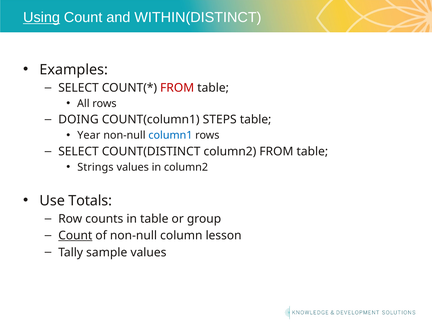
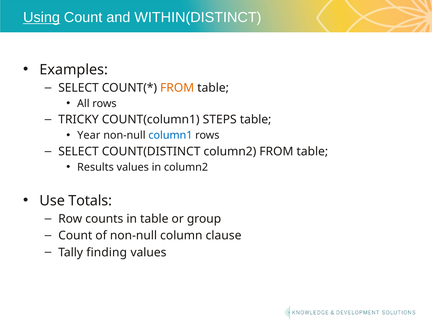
FROM at (177, 88) colour: red -> orange
DOING: DOING -> TRICKY
Strings: Strings -> Results
Count at (75, 236) underline: present -> none
lesson: lesson -> clause
sample: sample -> finding
